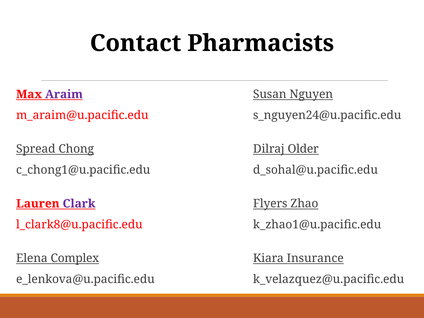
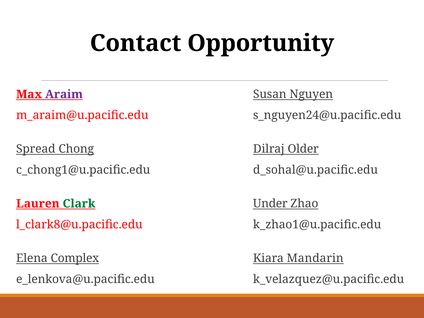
Pharmacists: Pharmacists -> Opportunity
Clark colour: purple -> green
Flyers: Flyers -> Under
Insurance: Insurance -> Mandarin
